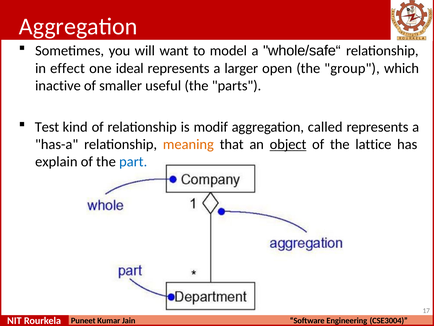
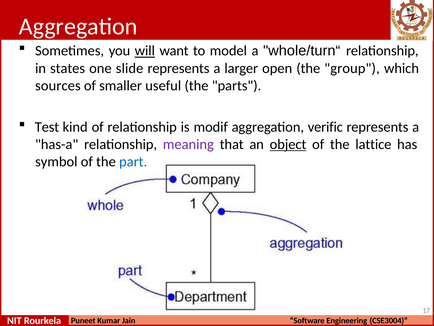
will underline: none -> present
whole/safe“: whole/safe“ -> whole/turn“
effect: effect -> states
ideal: ideal -> slide
inactive: inactive -> sources
called: called -> verific
meaning colour: orange -> purple
explain: explain -> symbol
